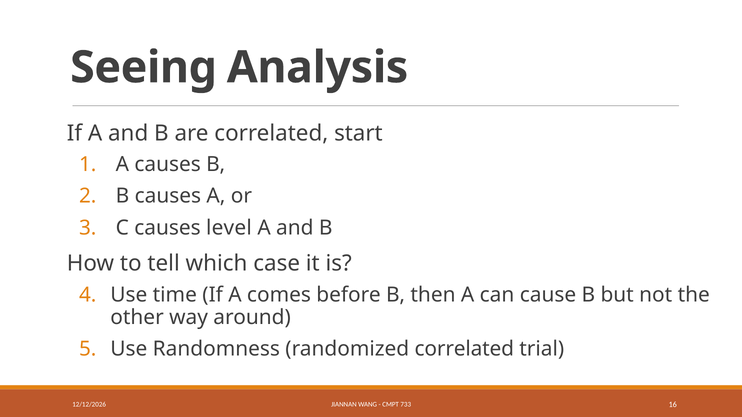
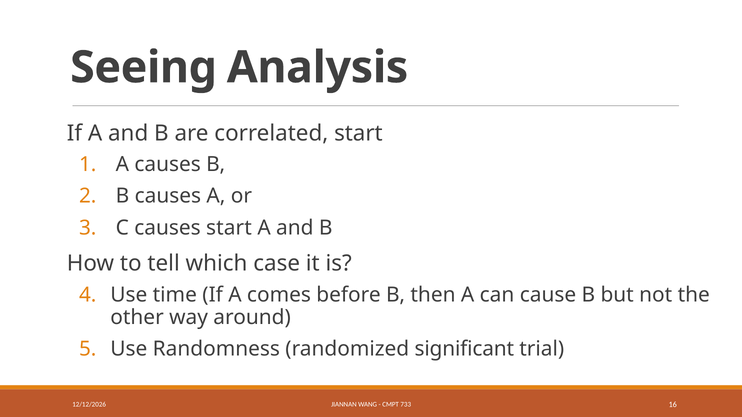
causes level: level -> start
randomized correlated: correlated -> significant
